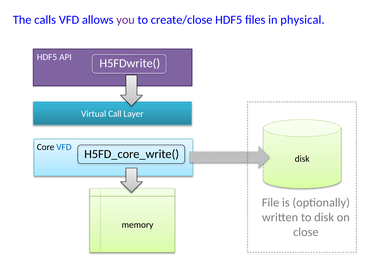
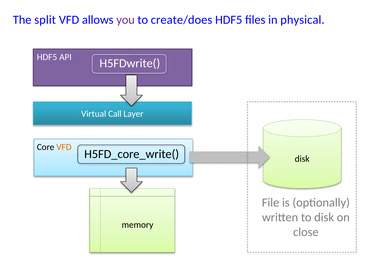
calls: calls -> split
create/close: create/close -> create/does
VFD at (64, 147) colour: blue -> orange
